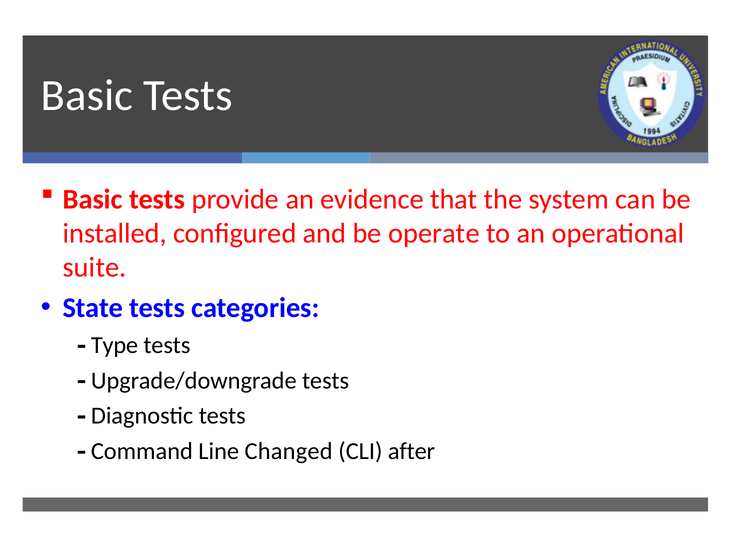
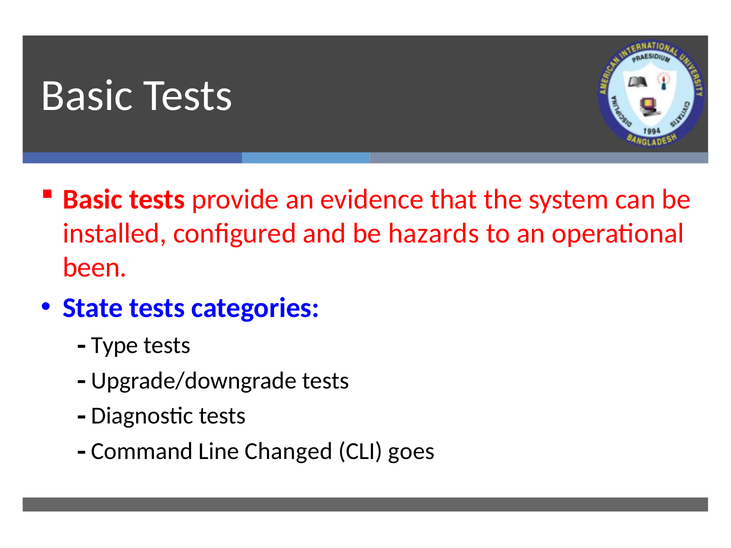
operate: operate -> hazards
suite: suite -> been
after: after -> goes
